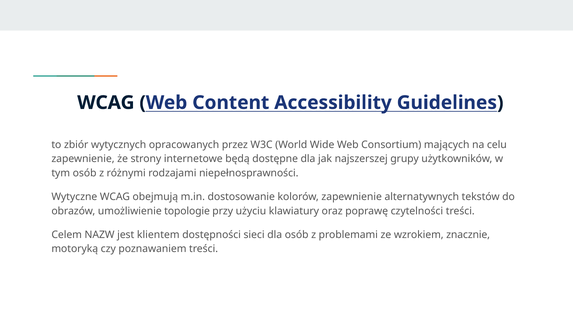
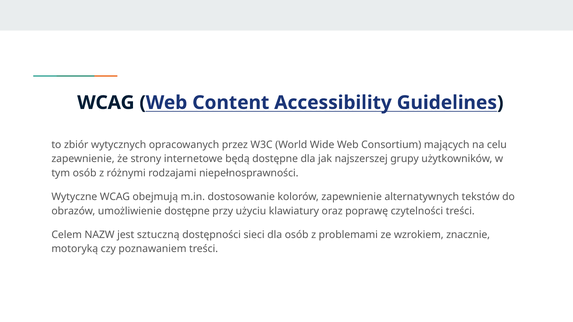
umożliwienie topologie: topologie -> dostępne
klientem: klientem -> sztuczną
